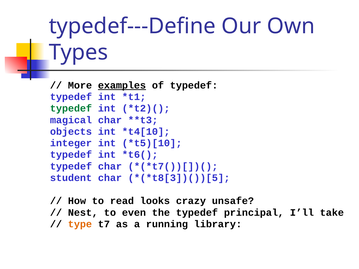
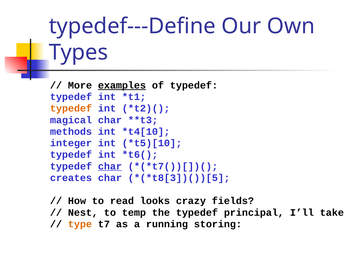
typedef at (71, 109) colour: green -> orange
objects: objects -> methods
char at (110, 166) underline: none -> present
student: student -> creates
unsafe: unsafe -> fields
even: even -> temp
library: library -> storing
